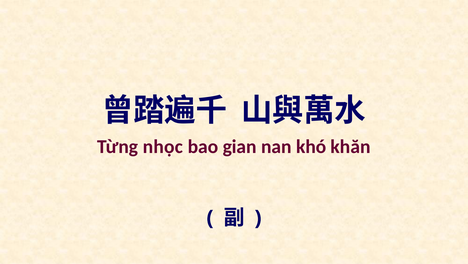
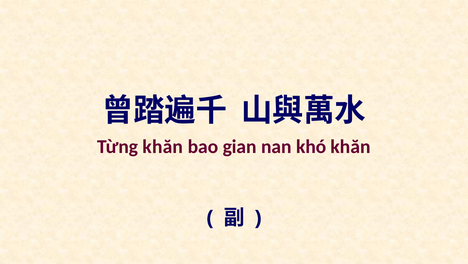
Từng nhọc: nhọc -> khăn
